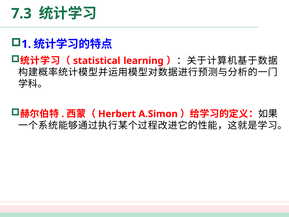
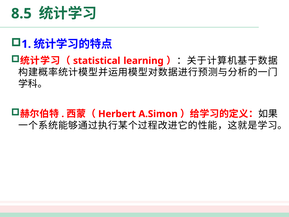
7.3: 7.3 -> 8.5
